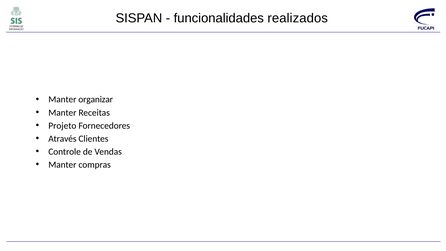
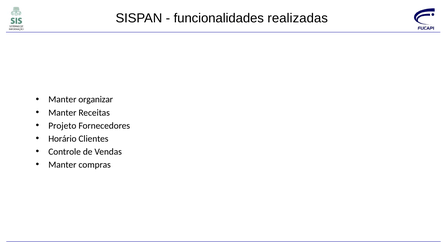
realizados: realizados -> realizadas
Através: Através -> Horário
